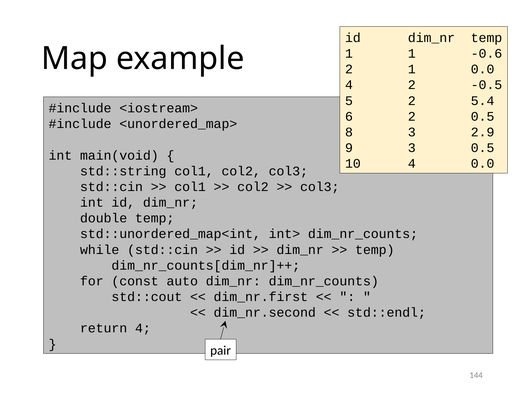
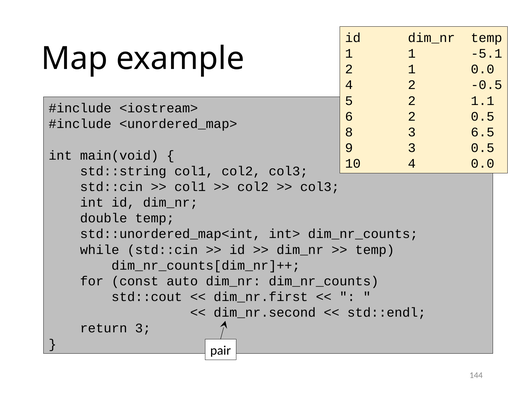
-0.6: -0.6 -> -5.1
5.4: 5.4 -> 1.1
2.9: 2.9 -> 6.5
return 4: 4 -> 3
